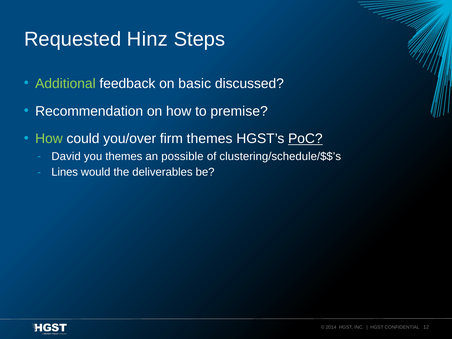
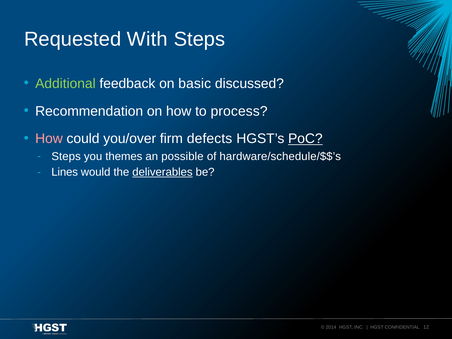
Hinz: Hinz -> With
premise: premise -> process
How at (49, 139) colour: light green -> pink
firm themes: themes -> defects
David at (66, 156): David -> Steps
clustering/schedule/$$’s: clustering/schedule/$$’s -> hardware/schedule/$$’s
deliverables underline: none -> present
